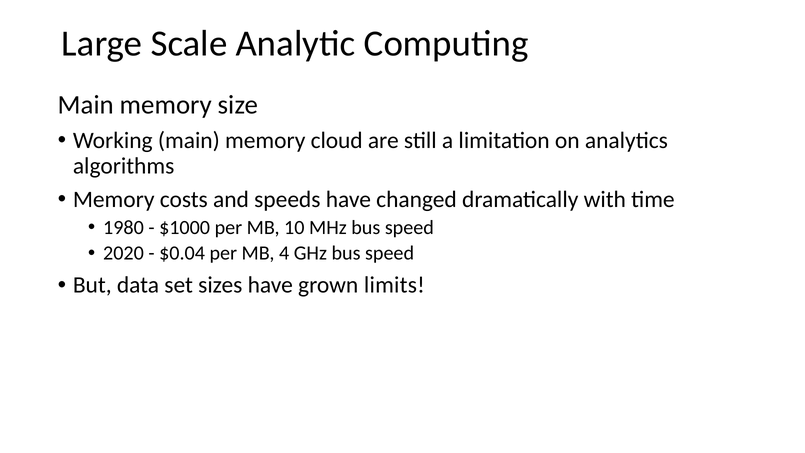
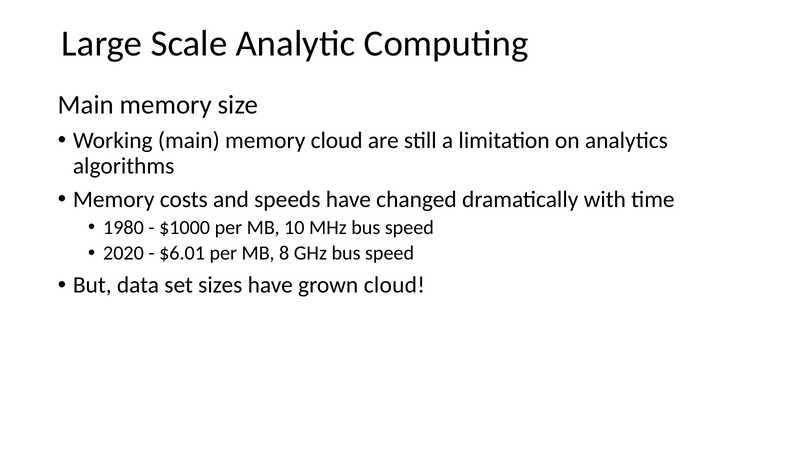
$0.04: $0.04 -> $6.01
4: 4 -> 8
grown limits: limits -> cloud
